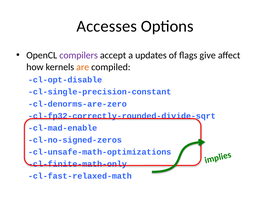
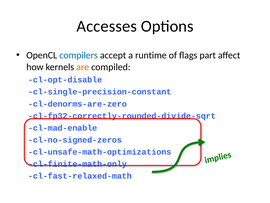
compilers colour: purple -> blue
updates: updates -> runtime
give: give -> part
